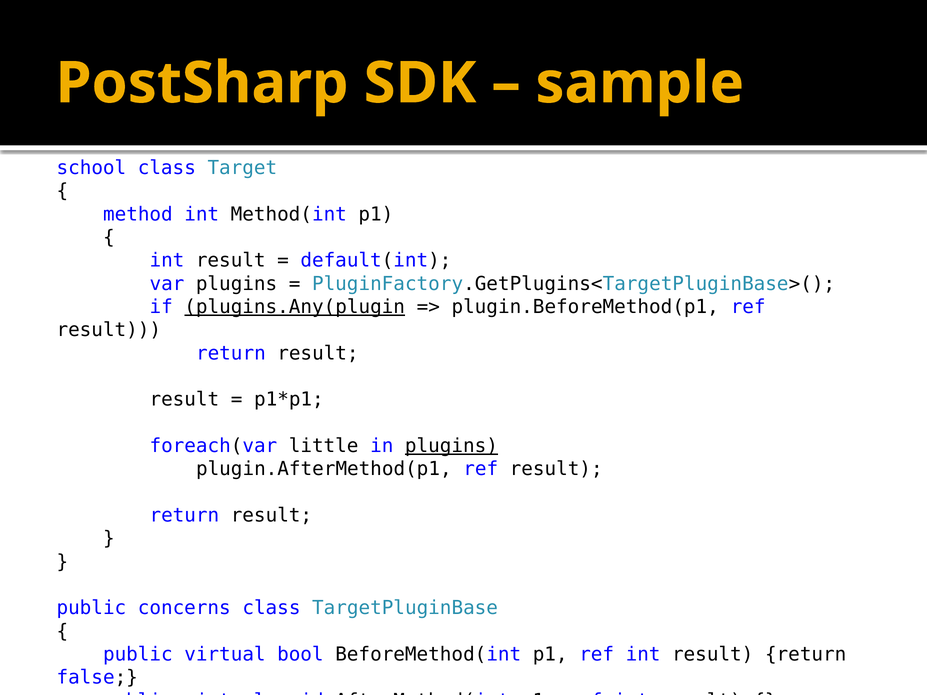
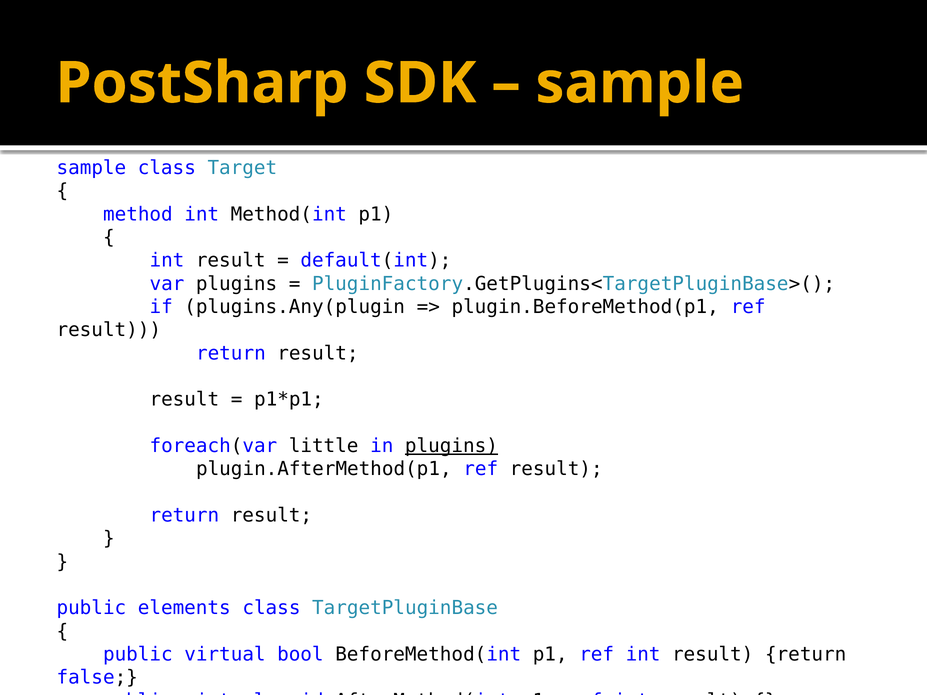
school at (91, 168): school -> sample
plugins.Any(plugin underline: present -> none
concerns: concerns -> elements
